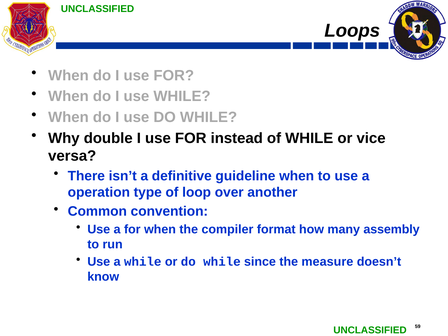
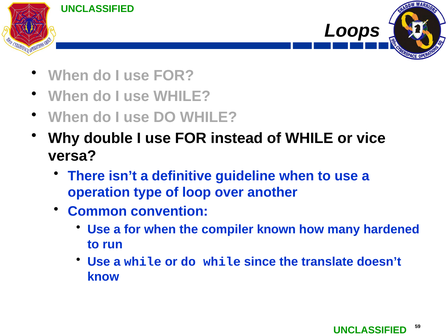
format: format -> known
assembly: assembly -> hardened
measure: measure -> translate
